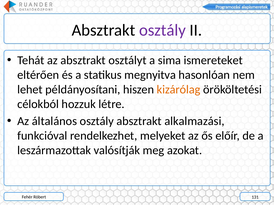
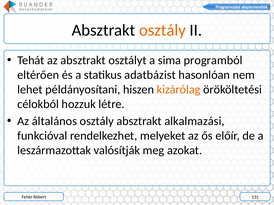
osztály at (162, 30) colour: purple -> orange
ismereteket: ismereteket -> programból
megnyitva: megnyitva -> adatbázist
